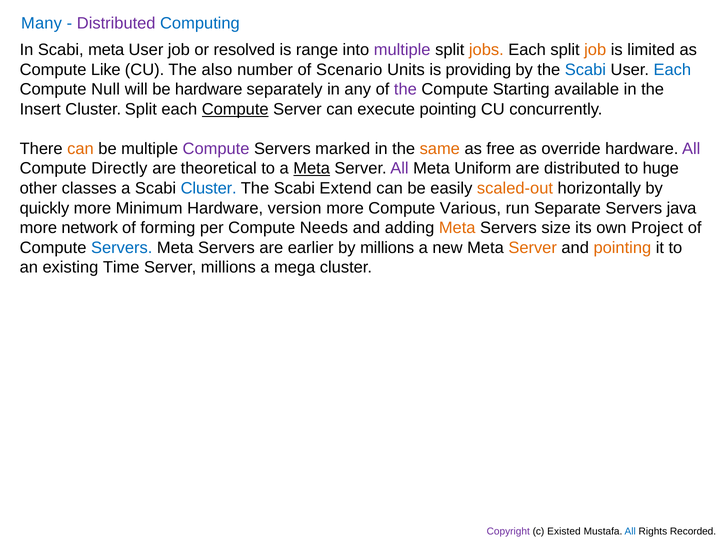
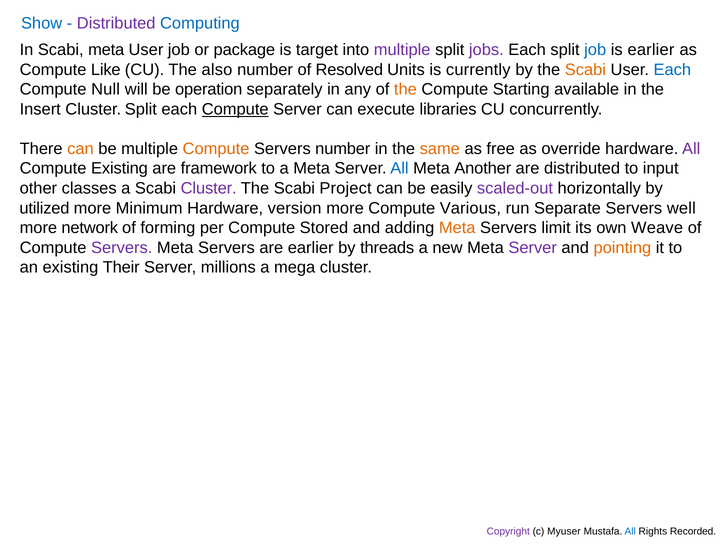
Many: Many -> Show
resolved: resolved -> package
range: range -> target
jobs colour: orange -> purple
job at (595, 50) colour: orange -> blue
is limited: limited -> earlier
Scenario: Scenario -> Resolved
providing: providing -> currently
Scabi at (585, 70) colour: blue -> orange
be hardware: hardware -> operation
the at (405, 89) colour: purple -> orange
execute pointing: pointing -> libraries
Compute at (216, 149) colour: purple -> orange
Servers marked: marked -> number
Compute Directly: Directly -> Existing
theoretical: theoretical -> framework
Meta at (312, 169) underline: present -> none
All at (399, 169) colour: purple -> blue
Uniform: Uniform -> Another
huge: huge -> input
Cluster at (209, 188) colour: blue -> purple
Extend: Extend -> Project
scaled-out colour: orange -> purple
quickly: quickly -> utilized
java: java -> well
Needs: Needs -> Stored
size: size -> limit
Project: Project -> Weave
Servers at (122, 248) colour: blue -> purple
by millions: millions -> threads
Server at (533, 248) colour: orange -> purple
Time: Time -> Their
Existed: Existed -> Myuser
